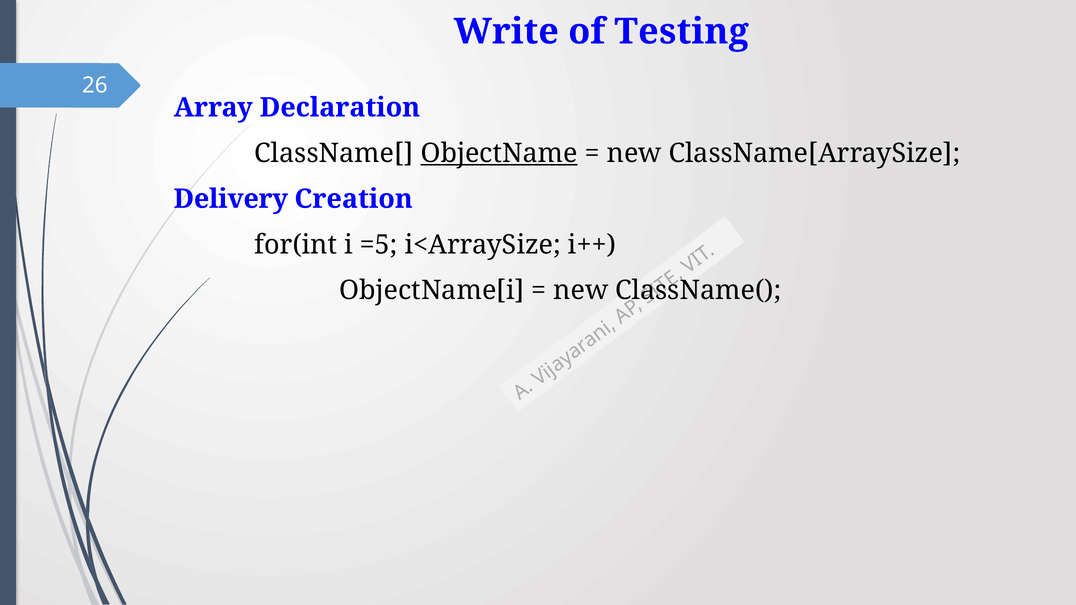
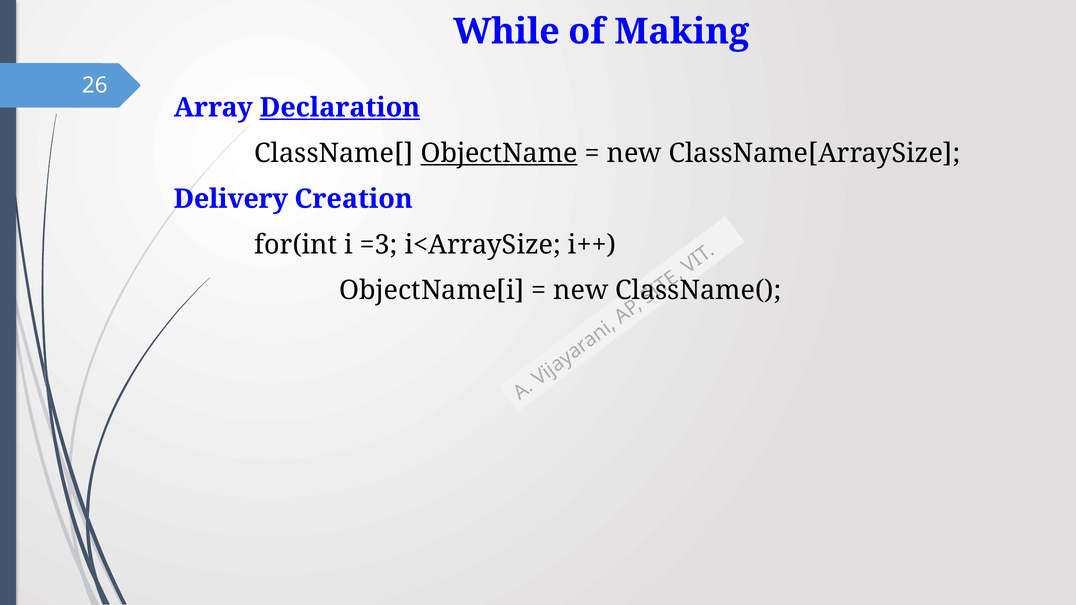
Write: Write -> While
Testing: Testing -> Making
Declaration underline: none -> present
=5: =5 -> =3
